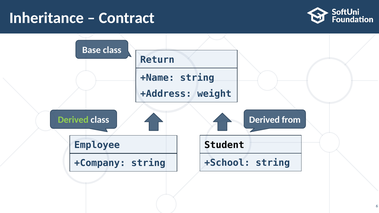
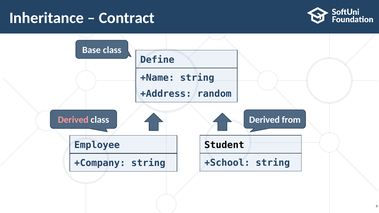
Return: Return -> Define
weight: weight -> random
Derived at (73, 120) colour: light green -> pink
